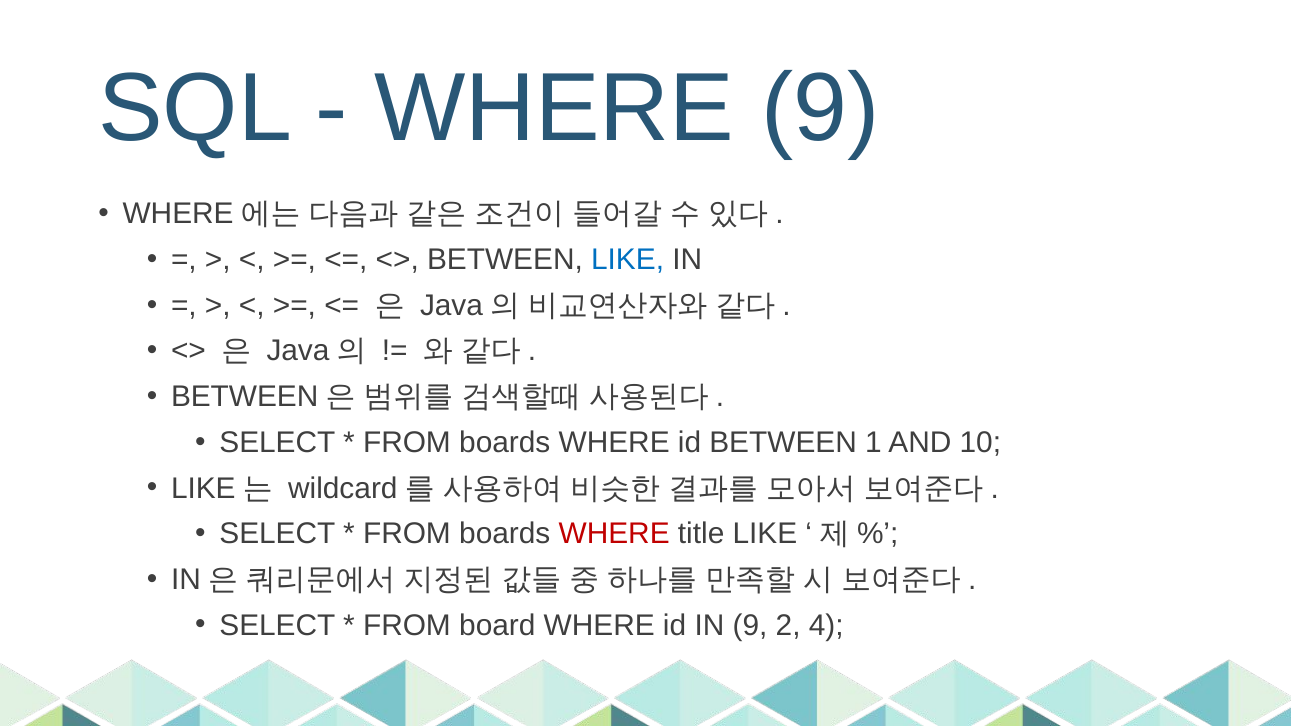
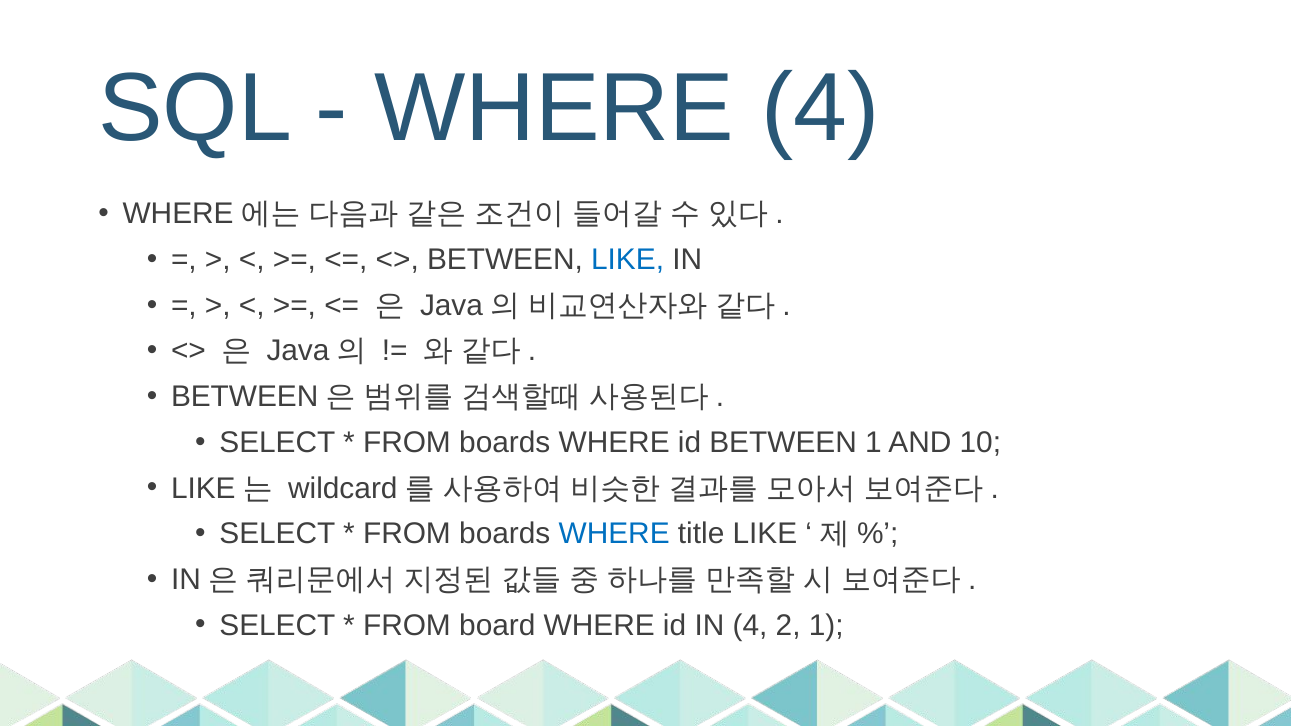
WHERE 9: 9 -> 4
WHERE at (614, 534) colour: red -> blue
IN 9: 9 -> 4
2 4: 4 -> 1
